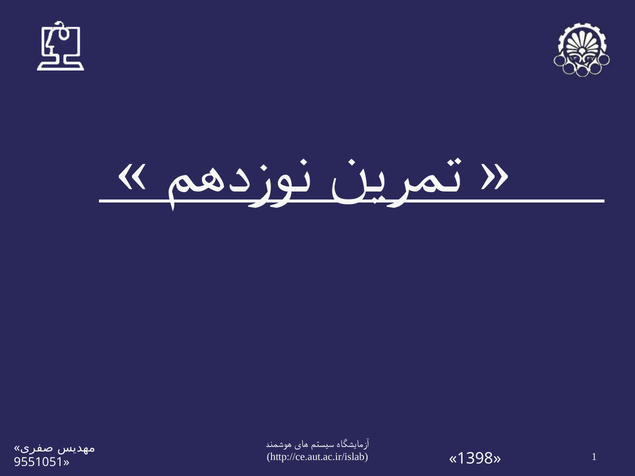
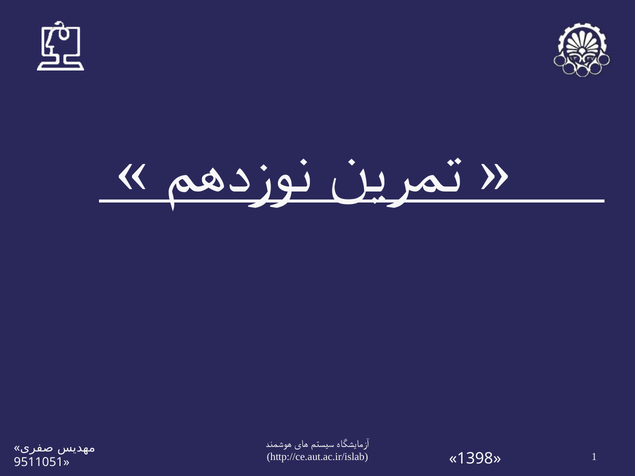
9551051: 9551051 -> 9511051
